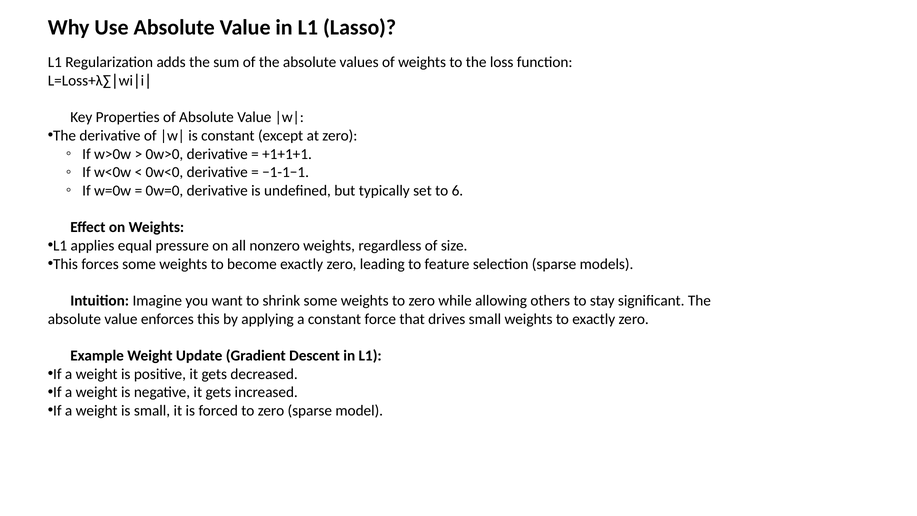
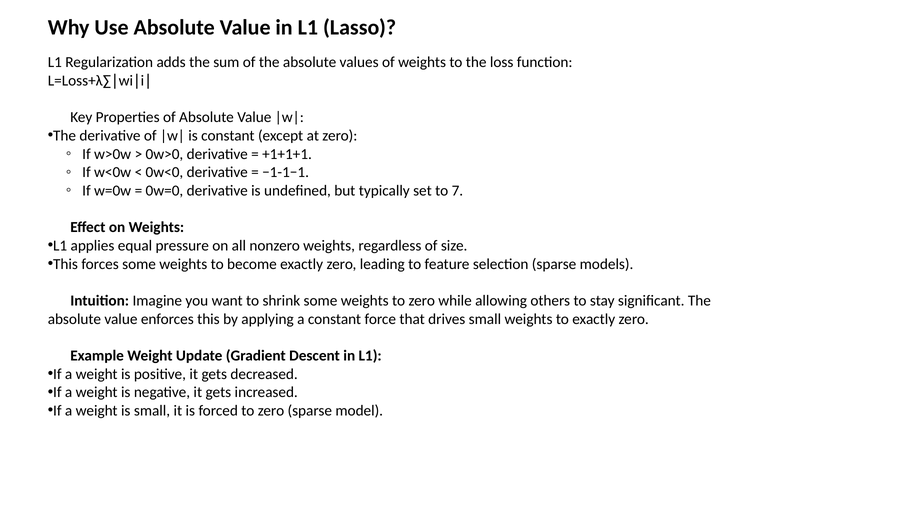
6: 6 -> 7
